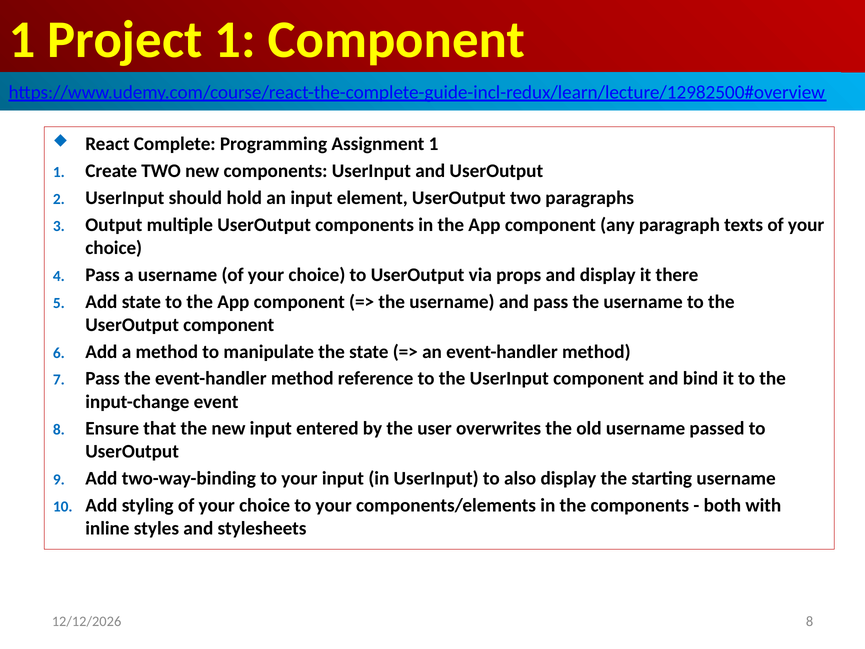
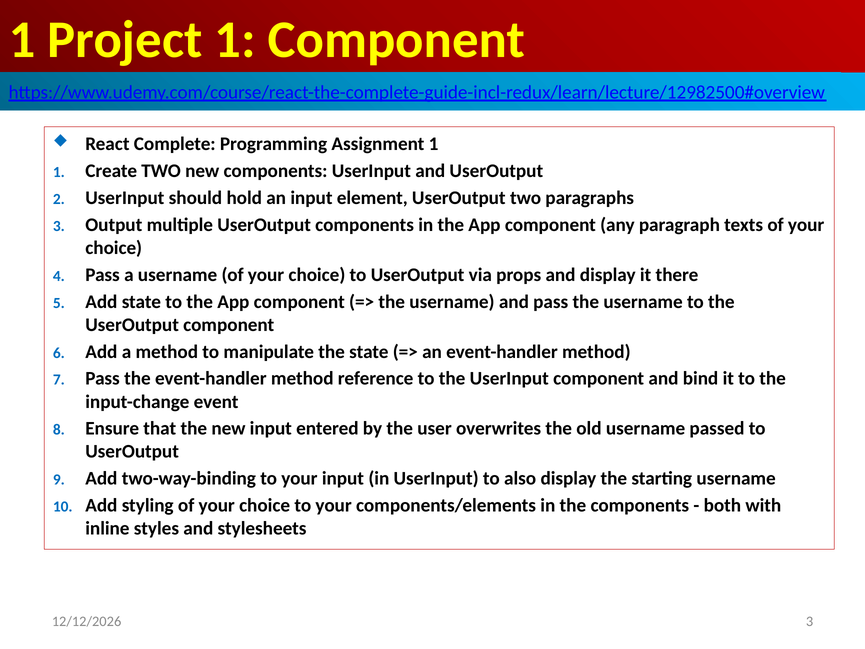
8 at (810, 621): 8 -> 3
